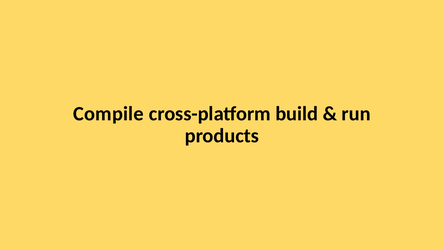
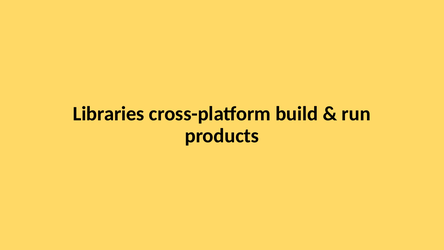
Compile: Compile -> Libraries
